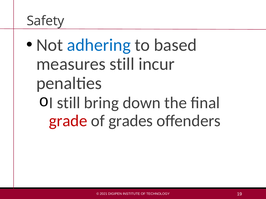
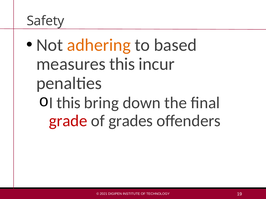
adhering colour: blue -> orange
measures still: still -> this
I still: still -> this
